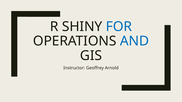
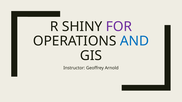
FOR colour: blue -> purple
